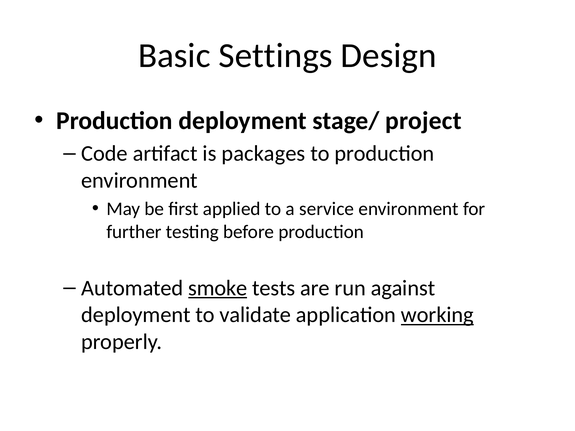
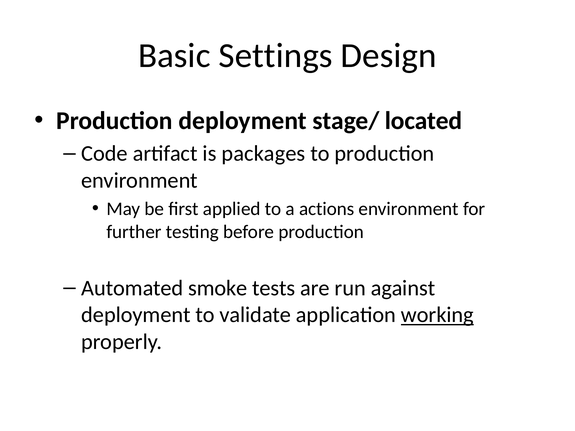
project: project -> located
service: service -> actions
smoke underline: present -> none
